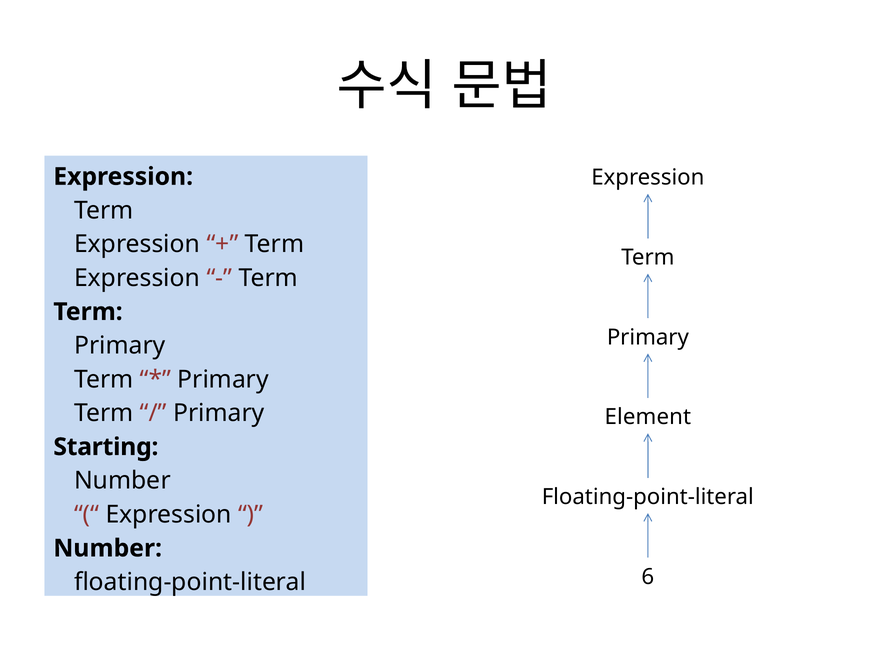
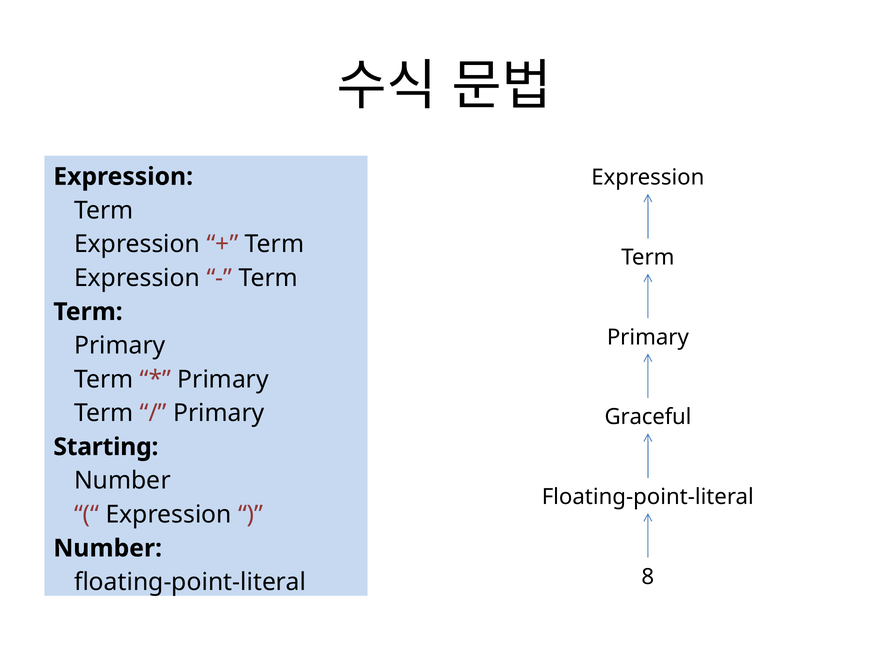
Element: Element -> Graceful
6: 6 -> 8
